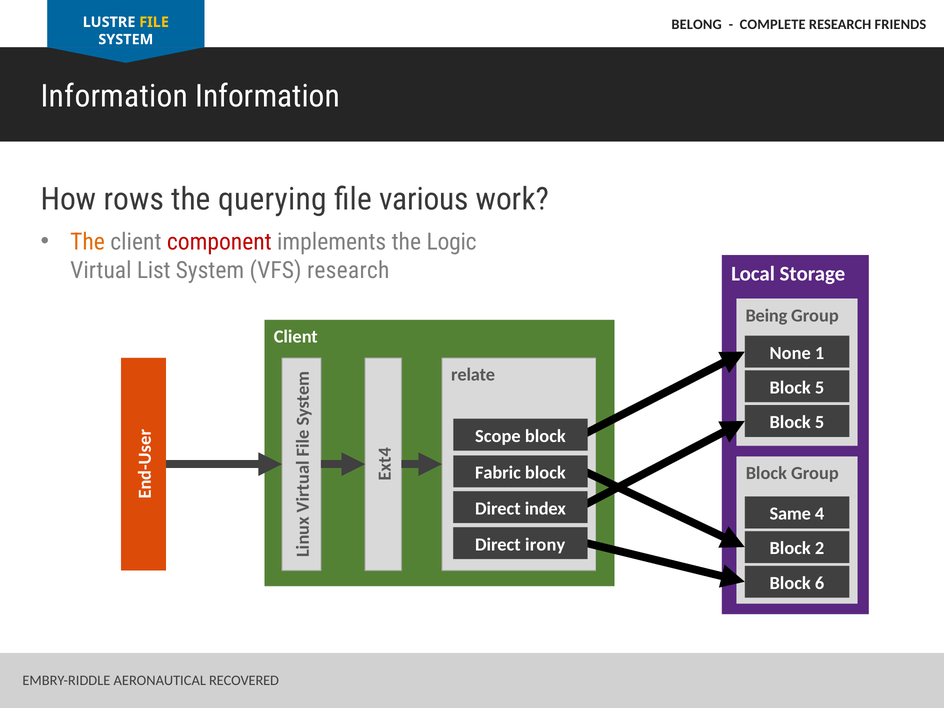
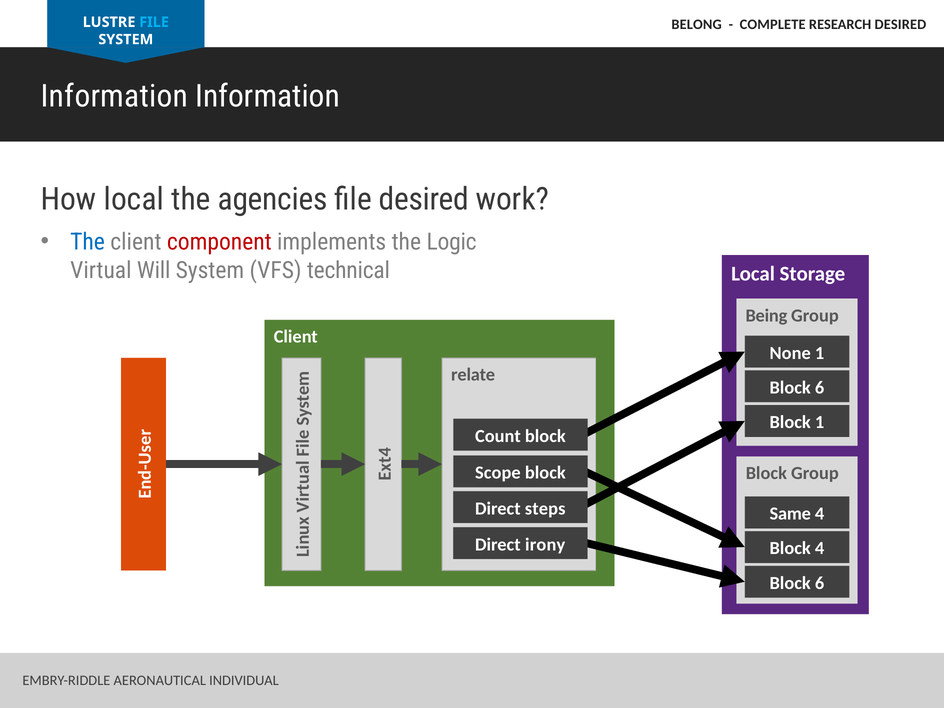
RESEARCH FRIENDS: FRIENDS -> DESIRED
FILE at (154, 22) colour: yellow -> light blue
How rows: rows -> local
querying: querying -> agencies
file various: various -> desired
The at (88, 242) colour: orange -> blue
List: List -> Will
VFS research: research -> technical
5 at (820, 388): 5 -> 6
5 at (820, 422): 5 -> 1
Scope: Scope -> Count
Fabric: Fabric -> Scope
index: index -> steps
Block 2: 2 -> 4
RECOVERED: RECOVERED -> INDIVIDUAL
